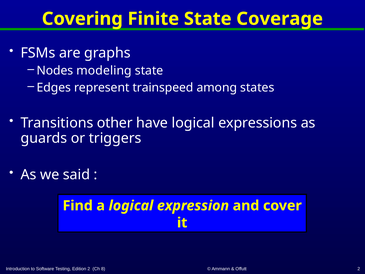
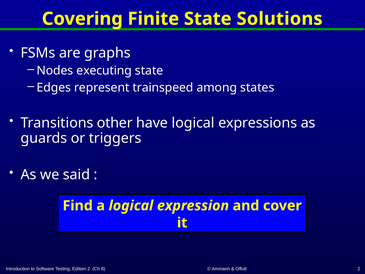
Coverage: Coverage -> Solutions
modeling: modeling -> executing
